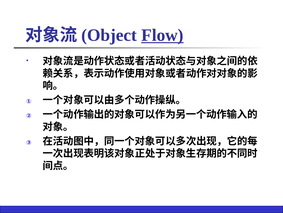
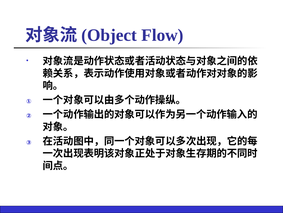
Flow underline: present -> none
